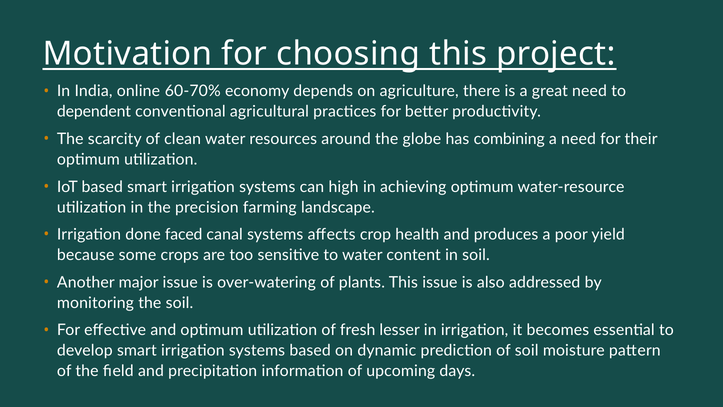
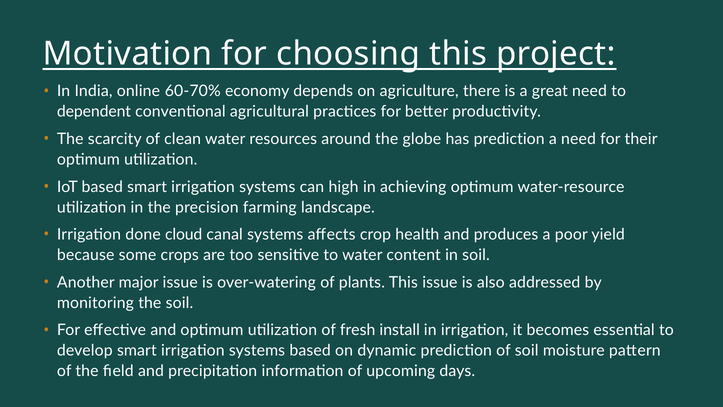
has combining: combining -> prediction
faced: faced -> cloud
lesser: lesser -> install
